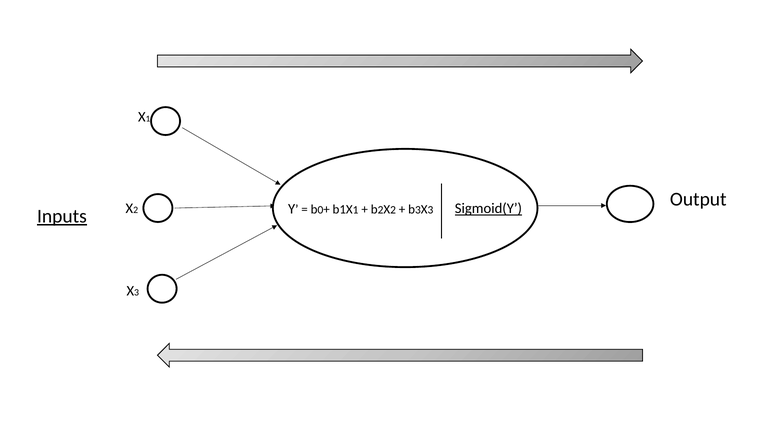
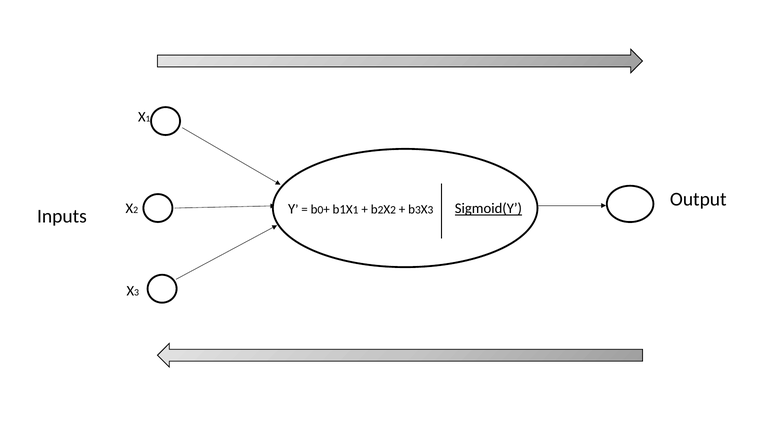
Inputs at (62, 216) underline: present -> none
